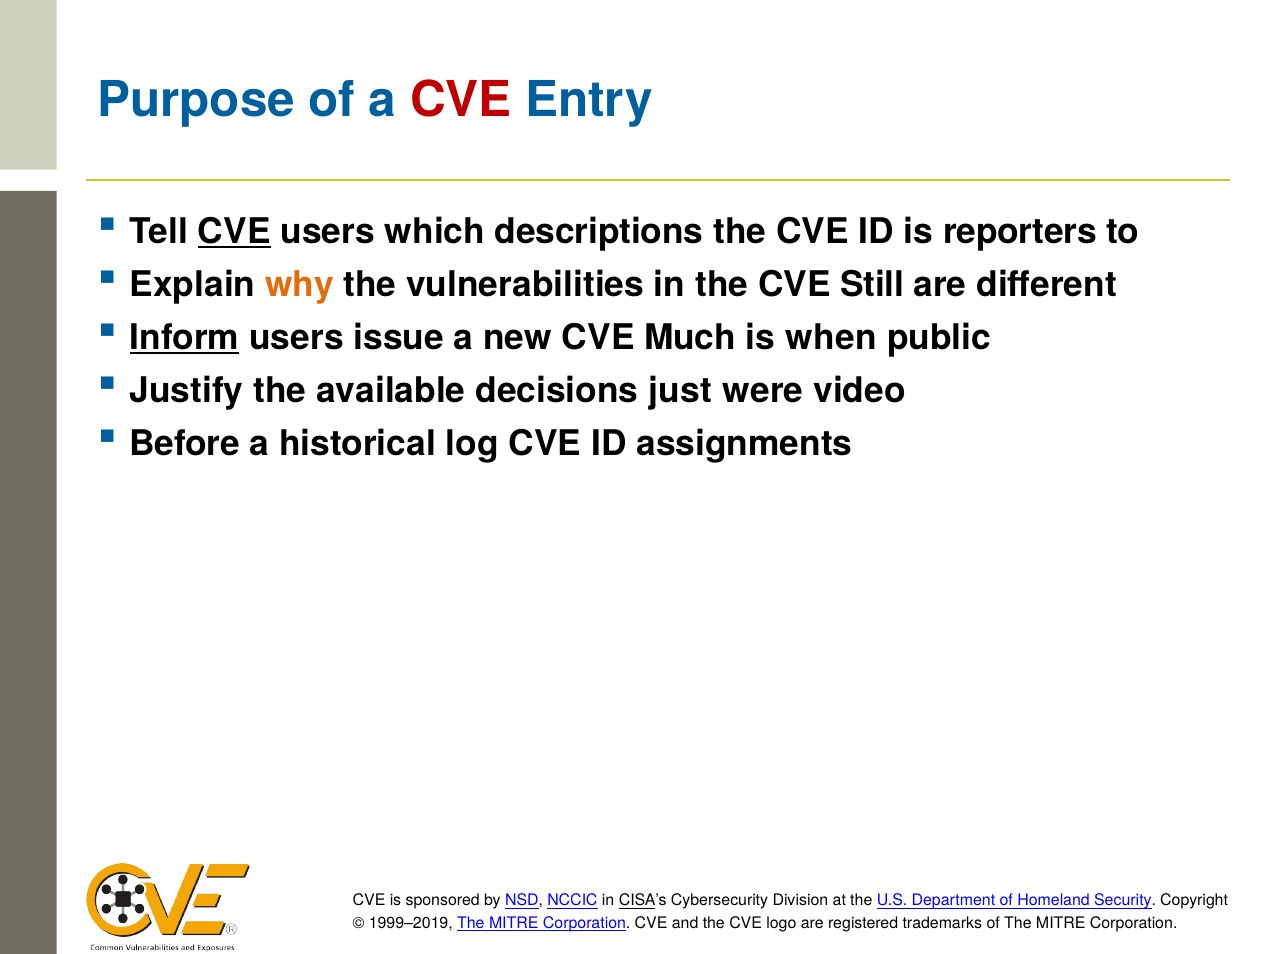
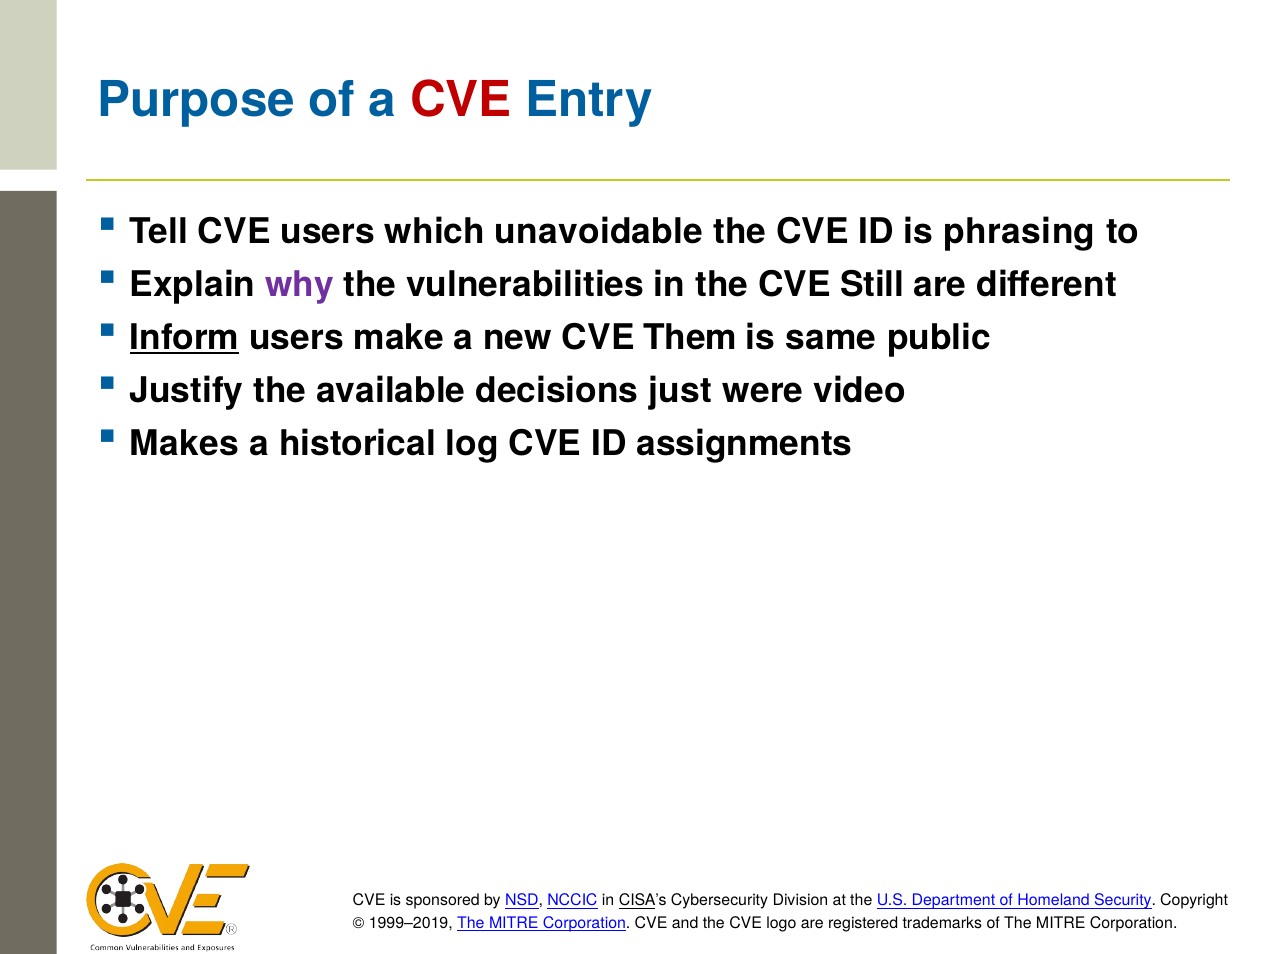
CVE at (234, 231) underline: present -> none
descriptions: descriptions -> unavoidable
reporters: reporters -> phrasing
why colour: orange -> purple
issue: issue -> make
Much: Much -> Them
when: when -> same
Before: Before -> Makes
